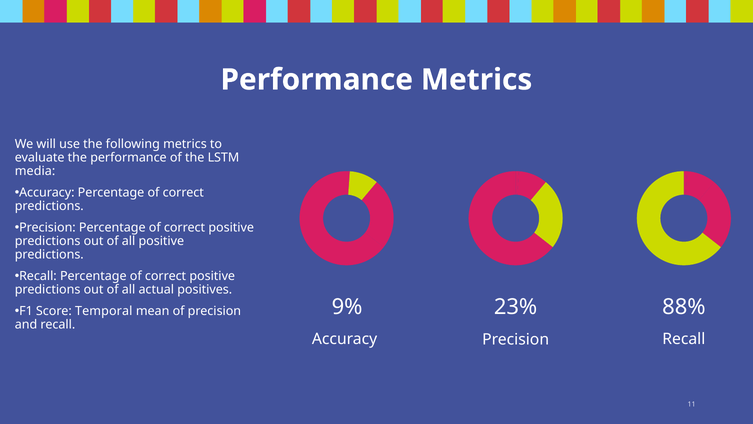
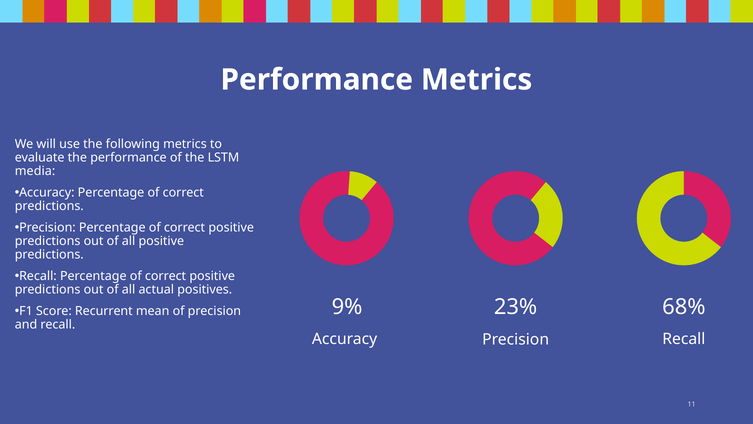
88%: 88% -> 68%
Temporal: Temporal -> Recurrent
